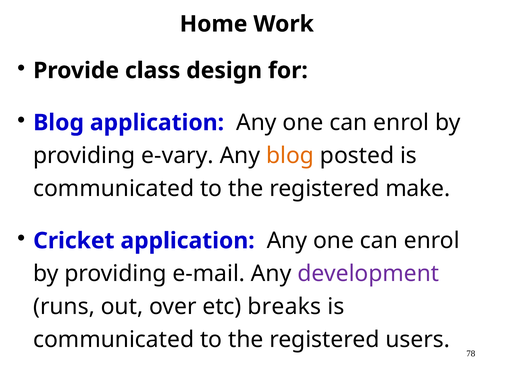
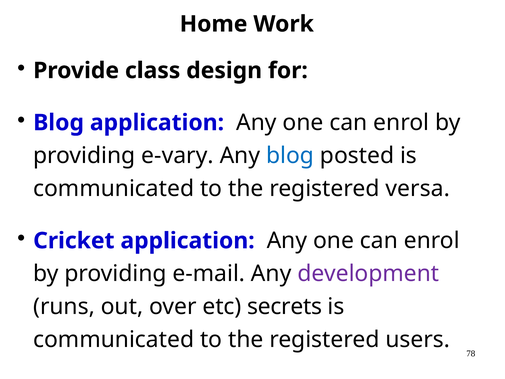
blog at (290, 156) colour: orange -> blue
make: make -> versa
breaks: breaks -> secrets
